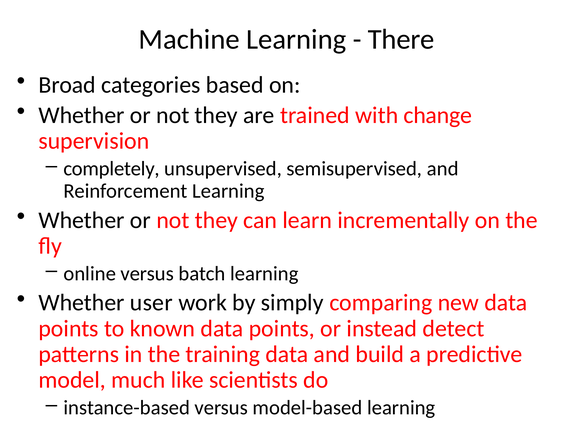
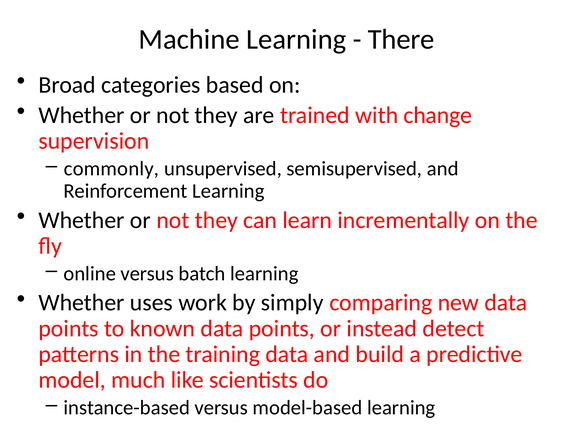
completely: completely -> commonly
user: user -> uses
